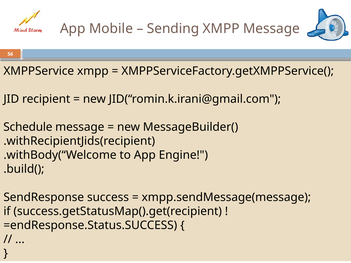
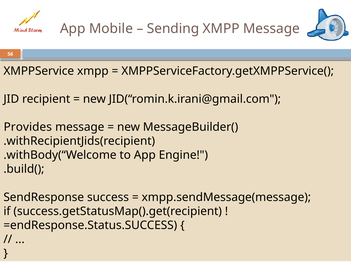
Schedule: Schedule -> Provides
